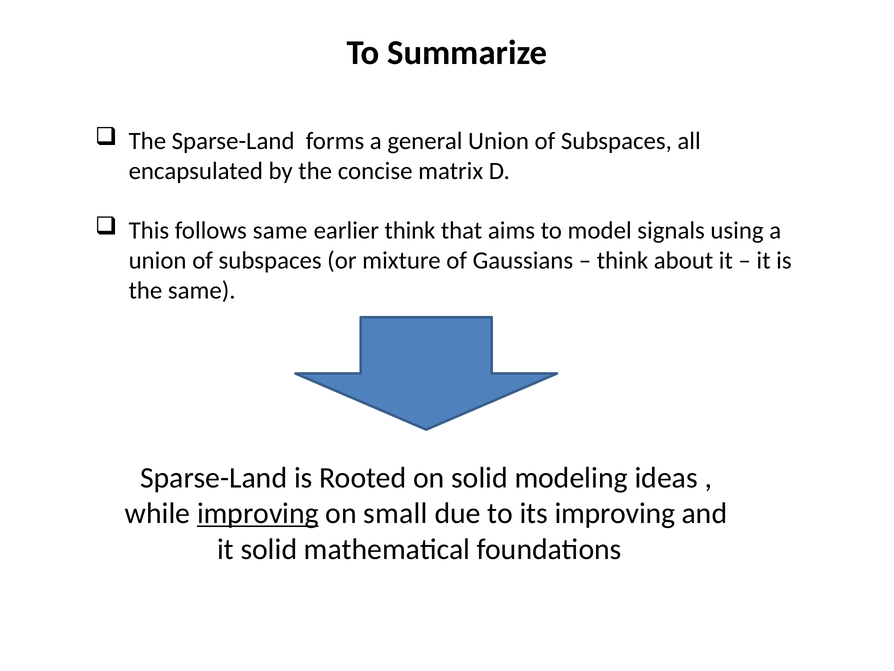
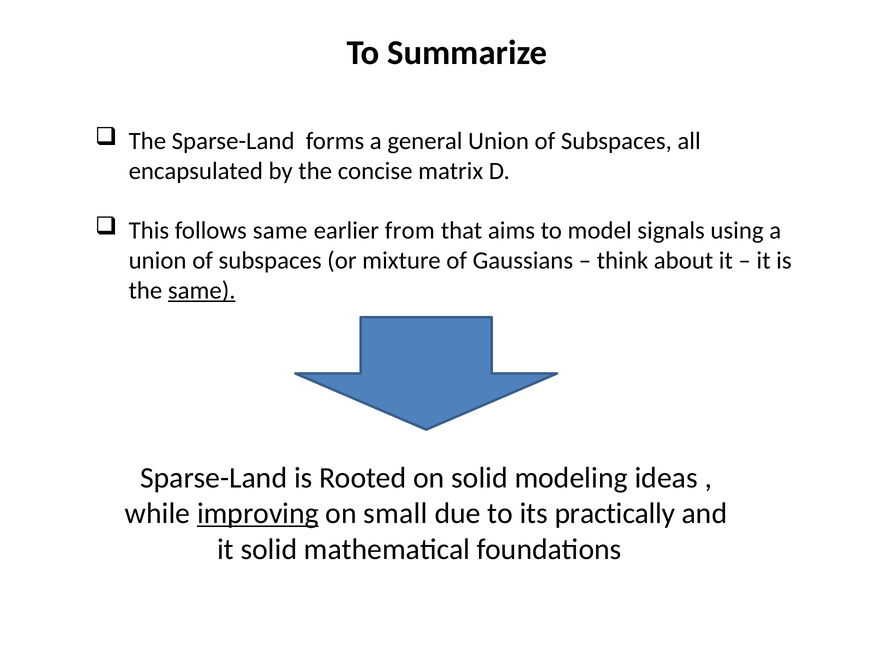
earlier think: think -> from
same at (202, 290) underline: none -> present
its improving: improving -> practically
